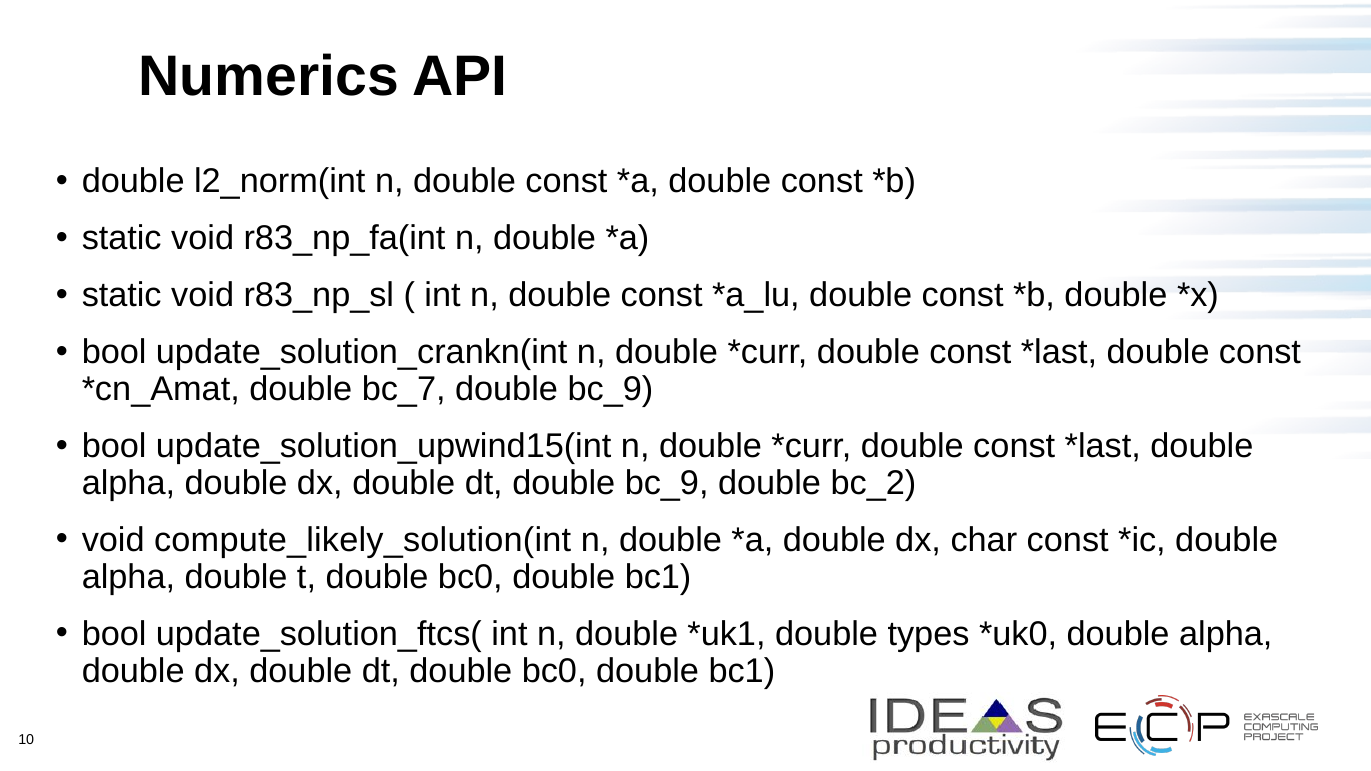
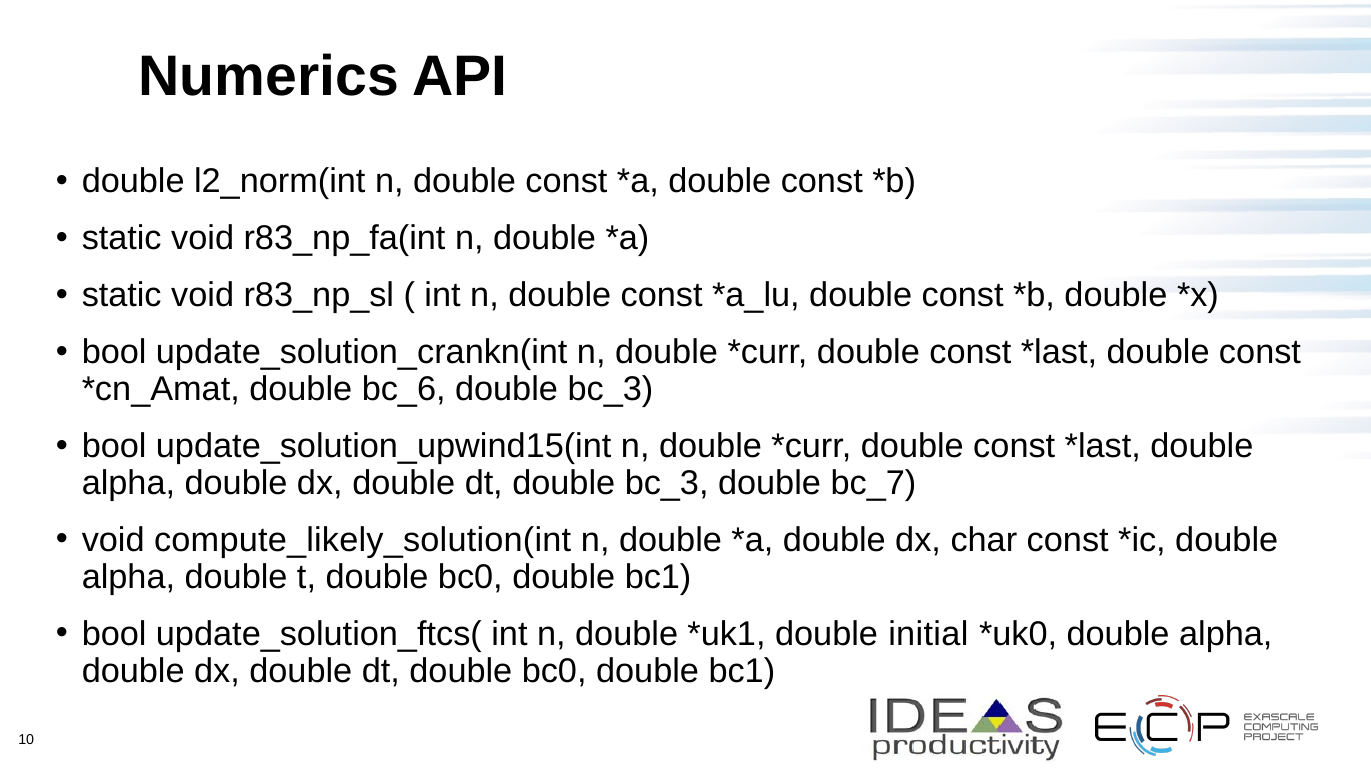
bc_7: bc_7 -> bc_6
bc_9 at (610, 389): bc_9 -> bc_3
dt double bc_9: bc_9 -> bc_3
bc_2: bc_2 -> bc_7
types: types -> initial
